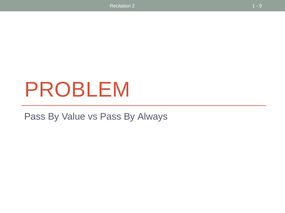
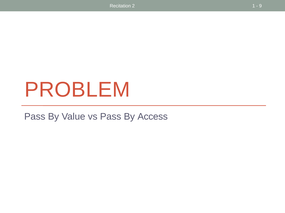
Always: Always -> Access
